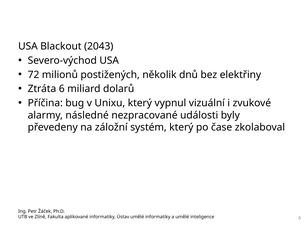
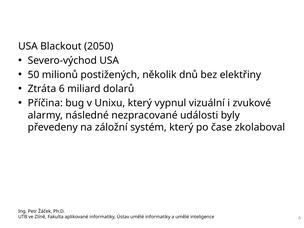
2043: 2043 -> 2050
72: 72 -> 50
